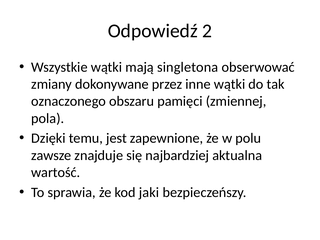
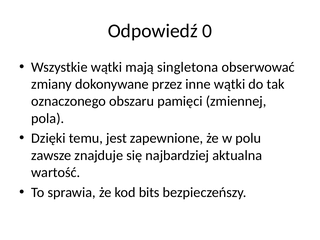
2: 2 -> 0
jaki: jaki -> bits
